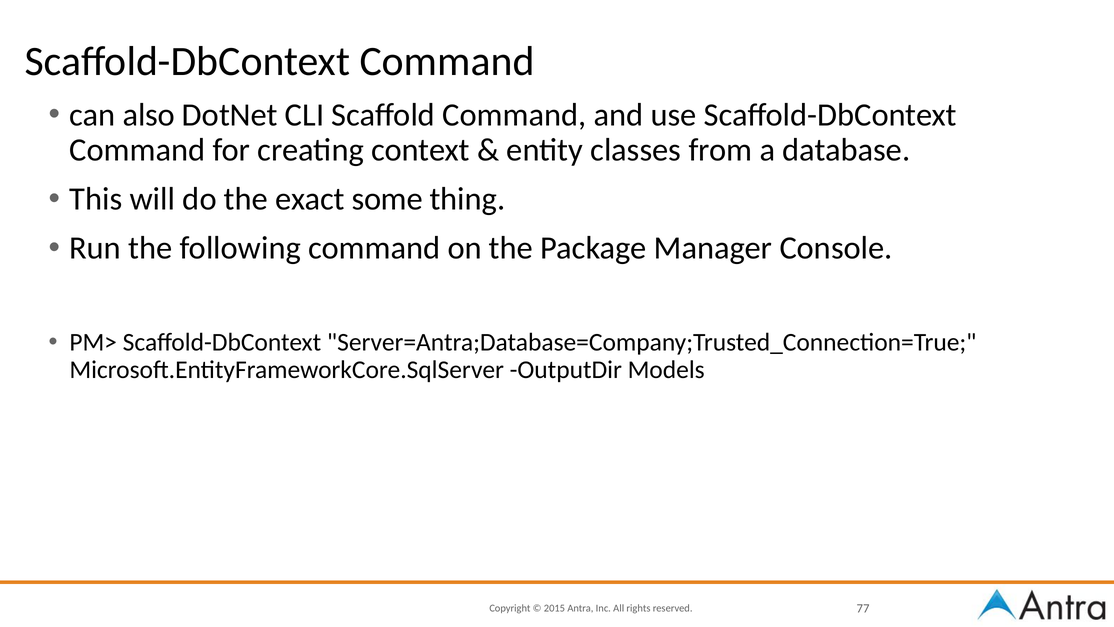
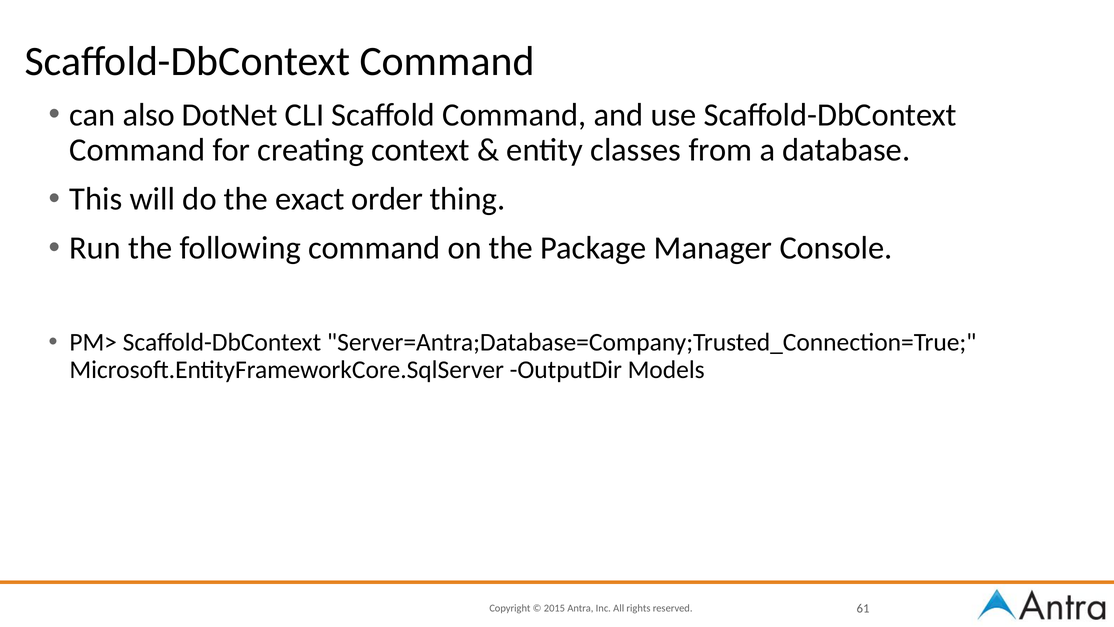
some: some -> order
77: 77 -> 61
